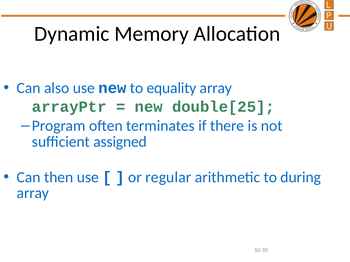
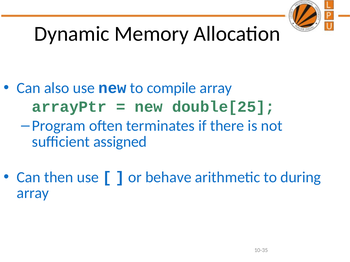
equality: equality -> compile
regular: regular -> behave
